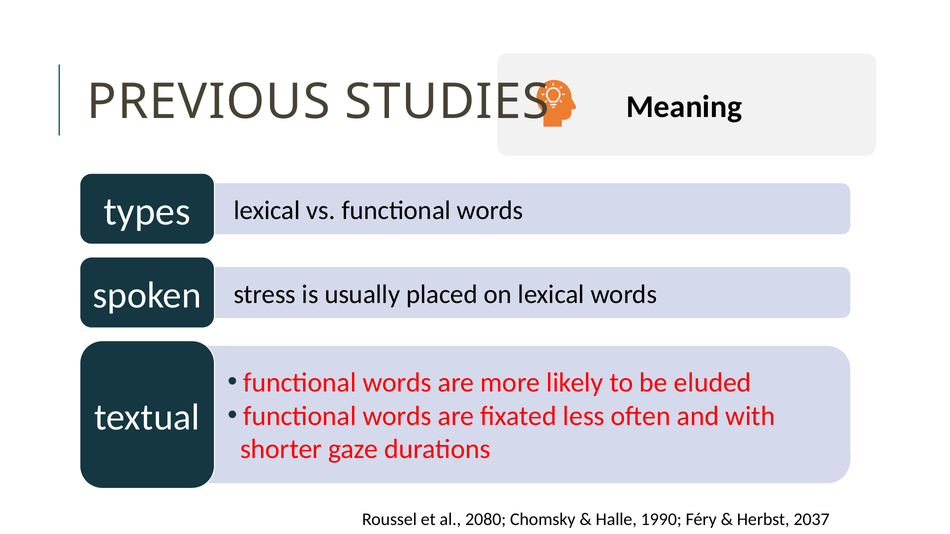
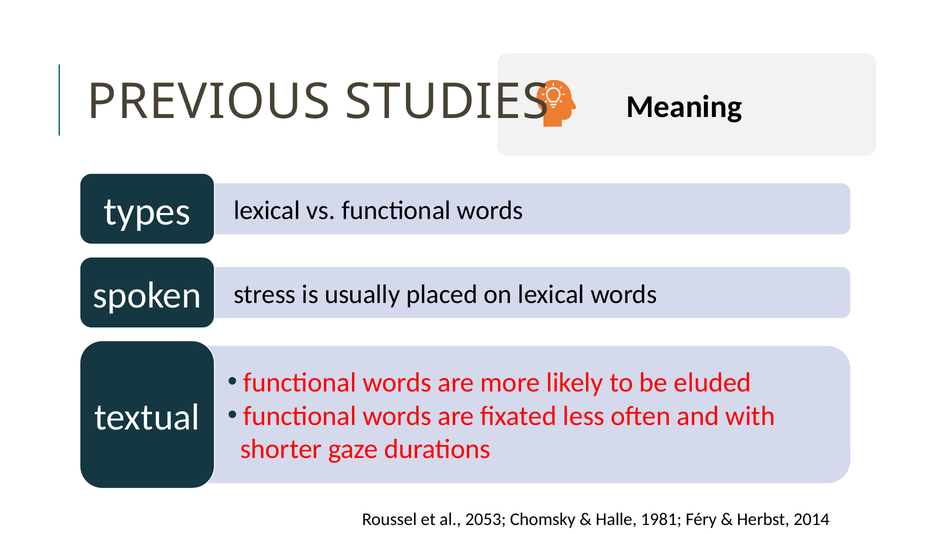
2080: 2080 -> 2053
1990: 1990 -> 1981
2037: 2037 -> 2014
